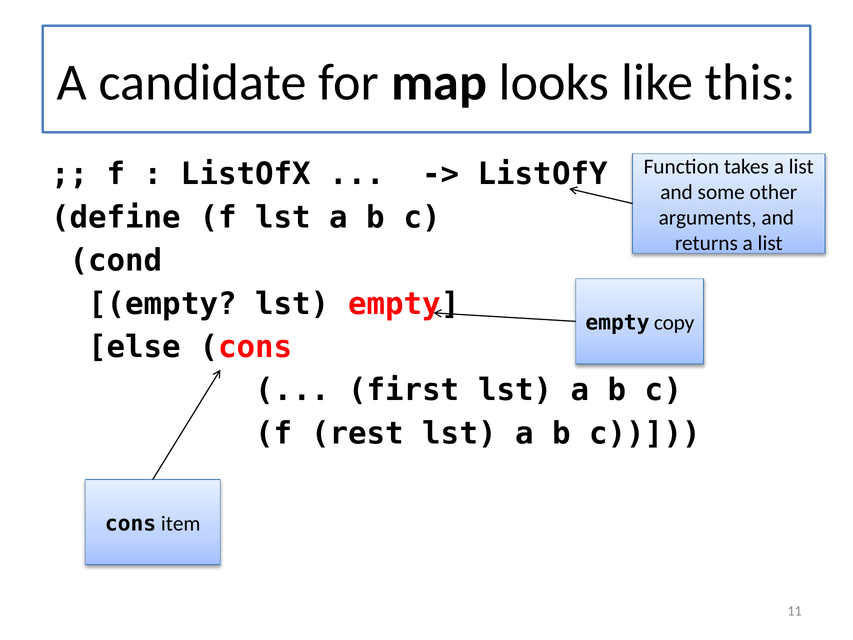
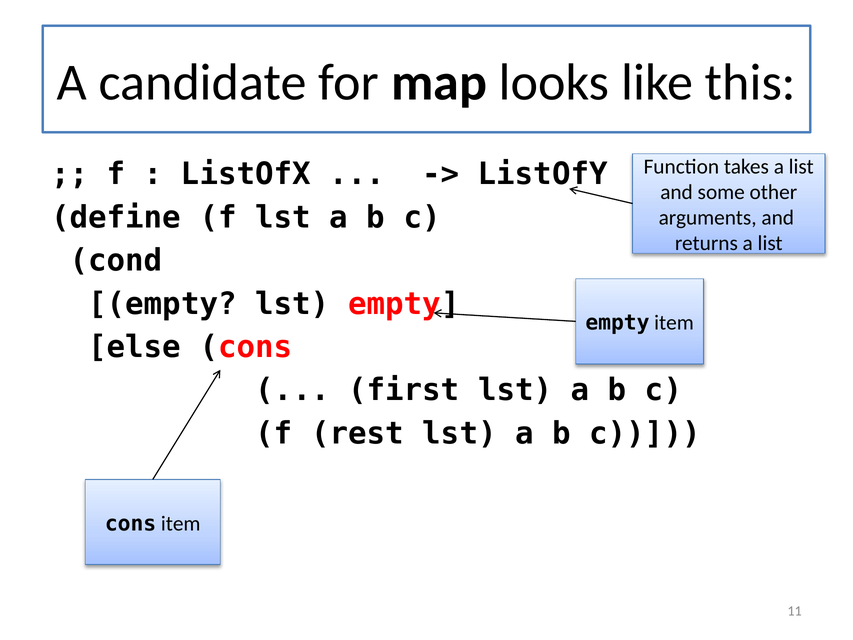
empty copy: copy -> item
